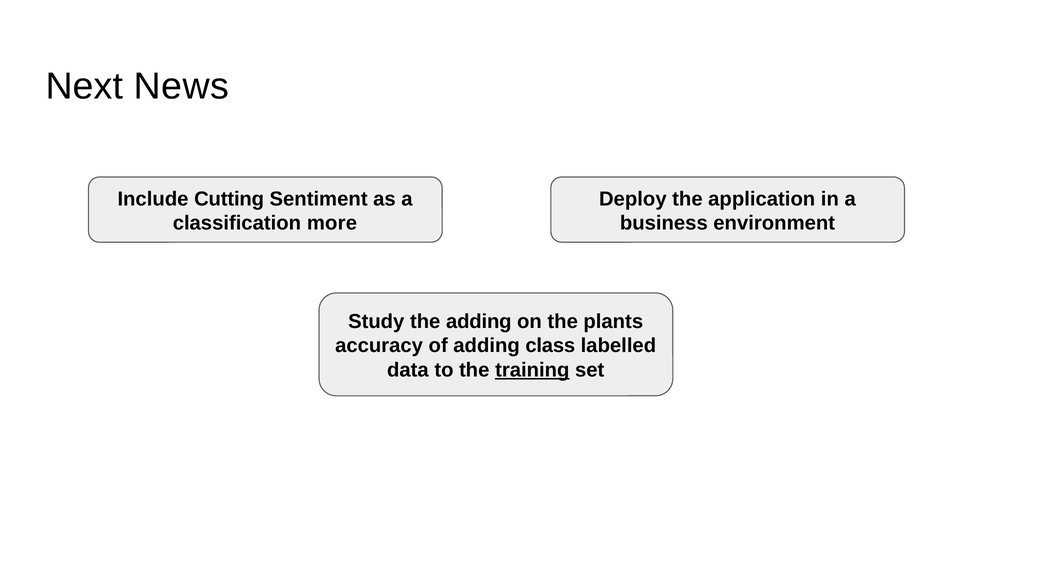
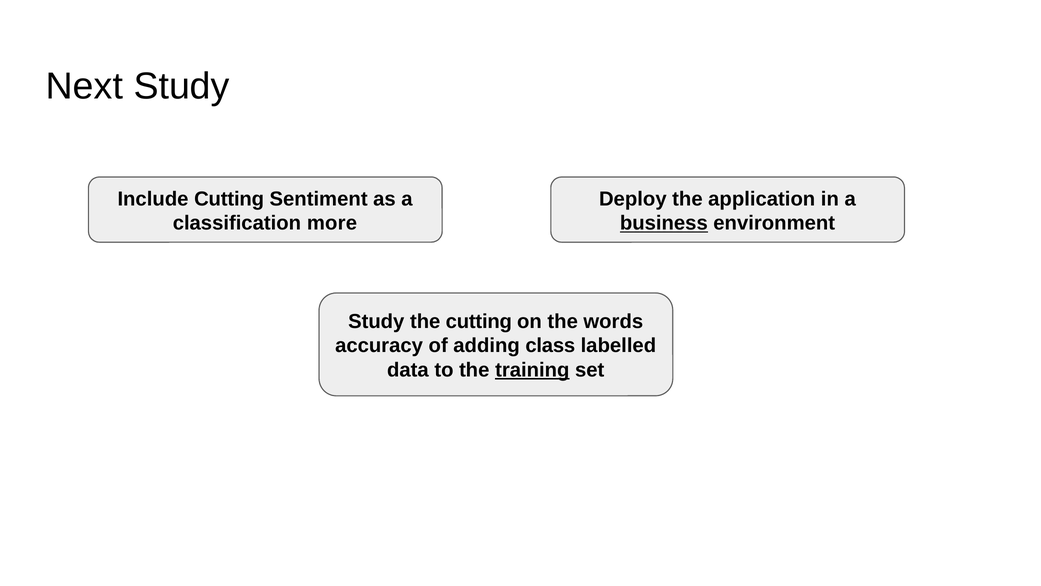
Next News: News -> Study
business underline: none -> present
the adding: adding -> cutting
plants: plants -> words
